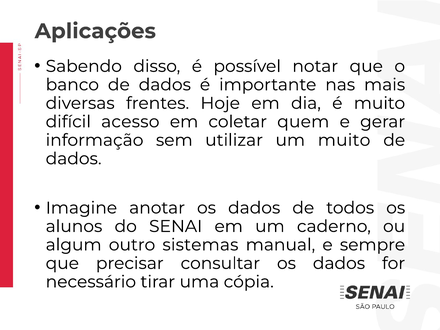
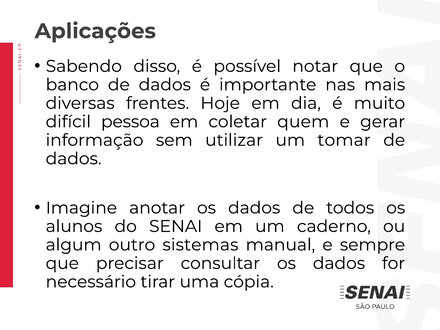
acesso: acesso -> pessoa
um muito: muito -> tomar
